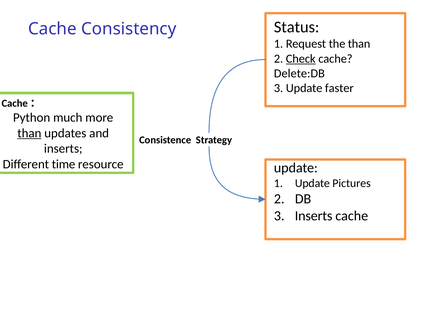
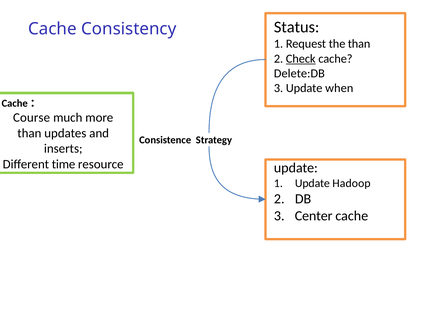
faster: faster -> when
Python: Python -> Course
than at (29, 133) underline: present -> none
Pictures: Pictures -> Hadoop
3 Inserts: Inserts -> Center
